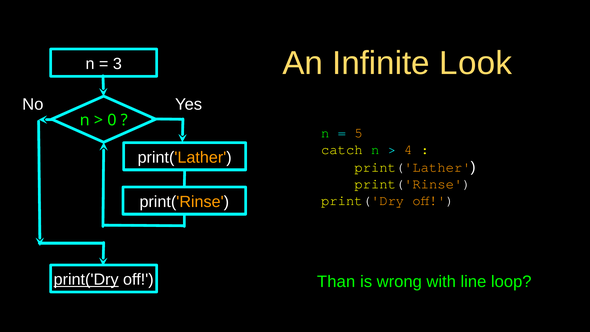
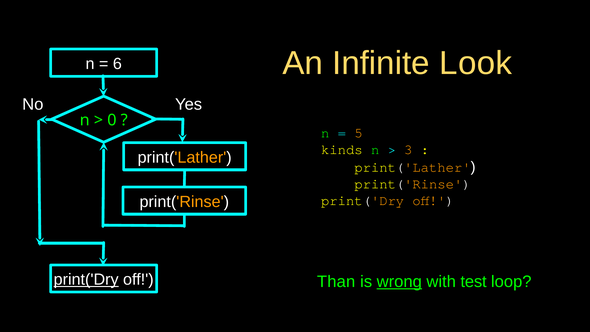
3: 3 -> 6
catch: catch -> kinds
4: 4 -> 3
wrong underline: none -> present
line: line -> test
